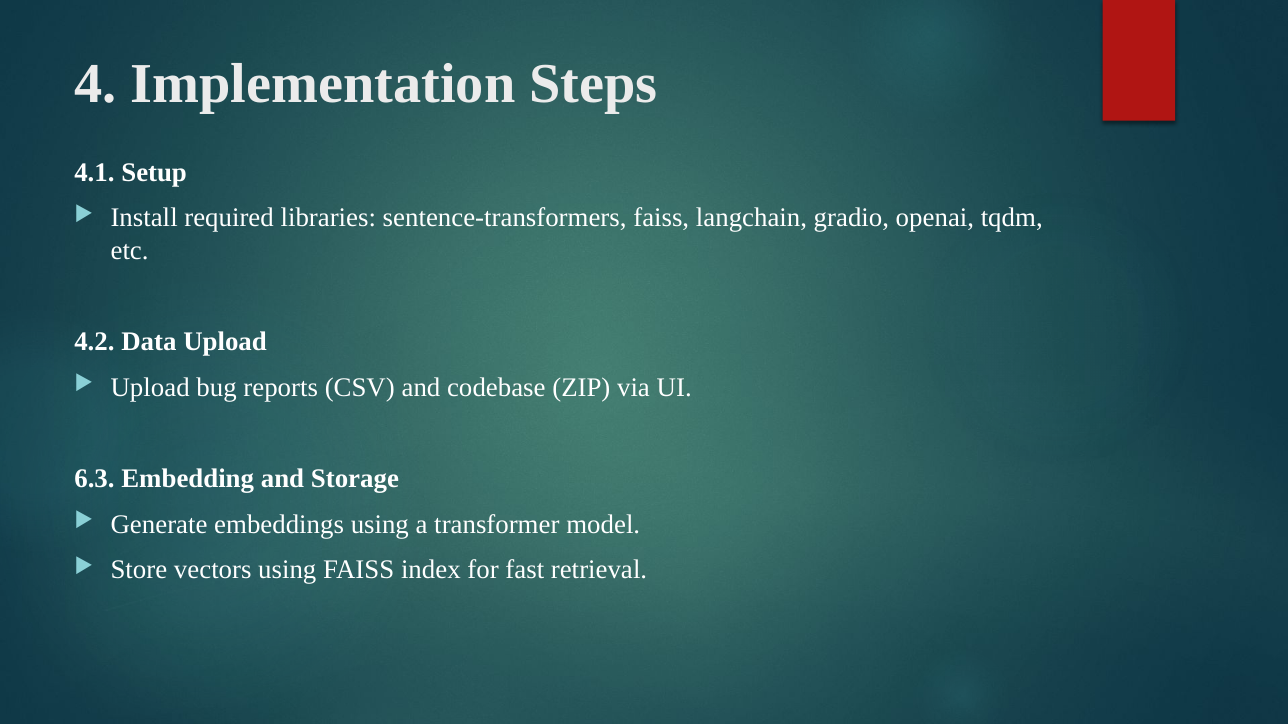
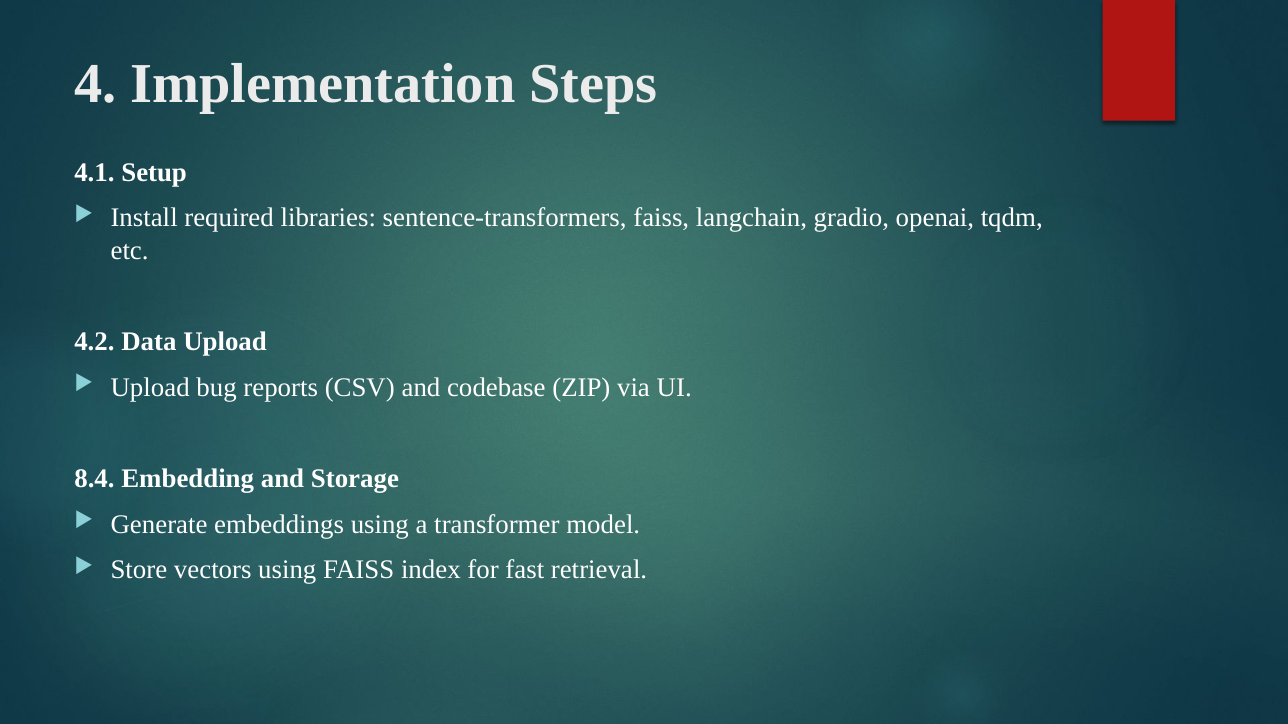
6.3: 6.3 -> 8.4
